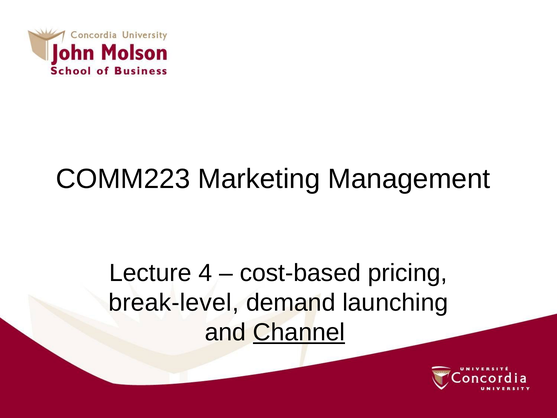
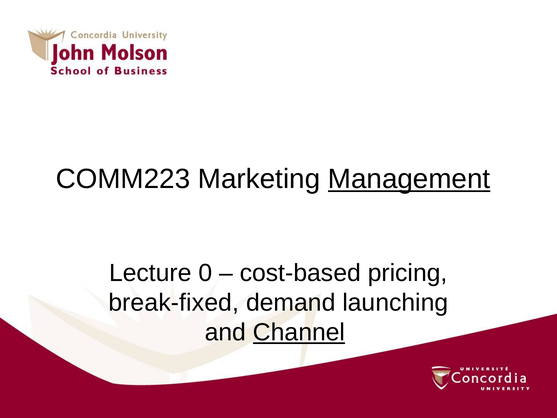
Management underline: none -> present
4: 4 -> 0
break-level: break-level -> break-fixed
